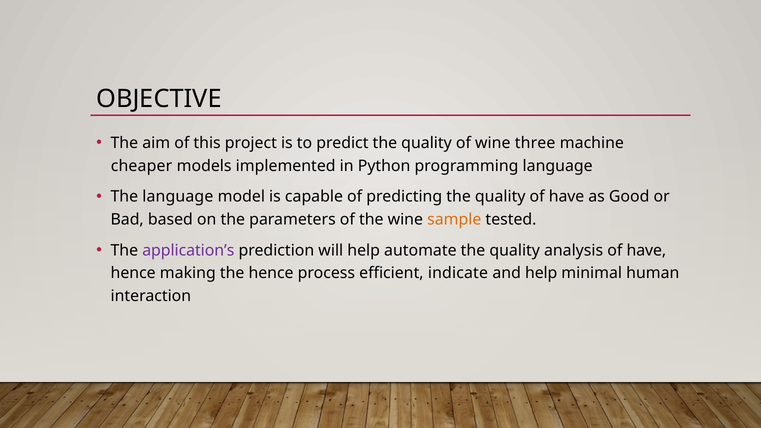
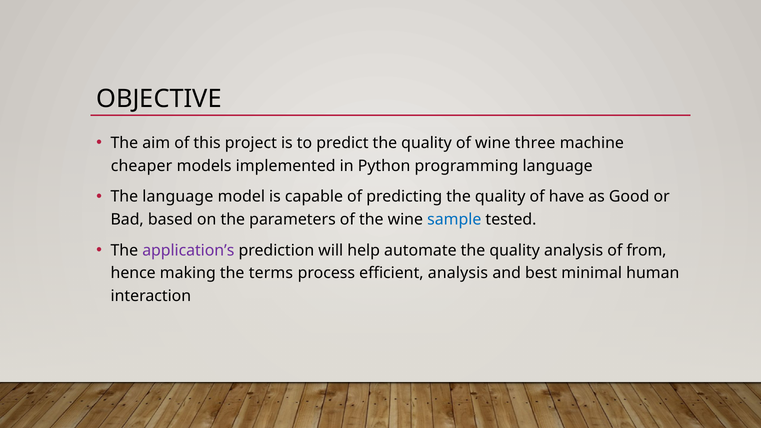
sample colour: orange -> blue
analysis of have: have -> from
the hence: hence -> terms
efficient indicate: indicate -> analysis
and help: help -> best
